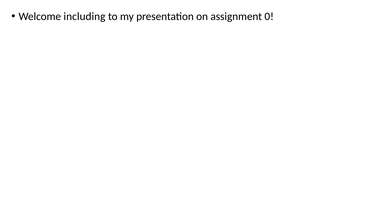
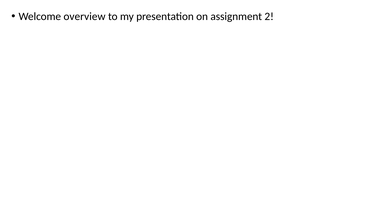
including: including -> overview
0: 0 -> 2
